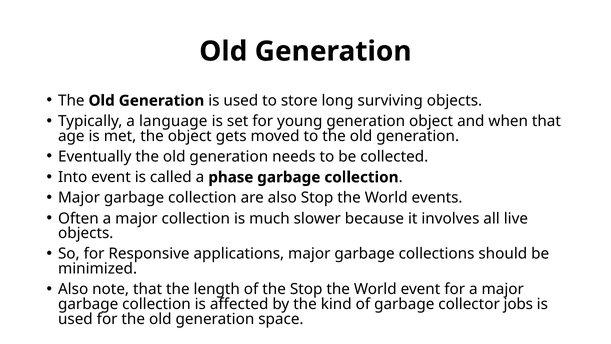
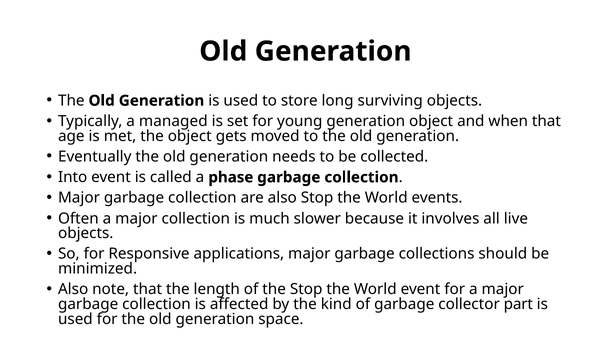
language: language -> managed
jobs: jobs -> part
